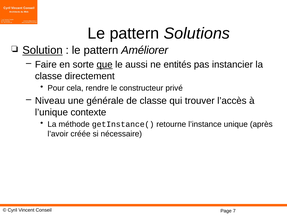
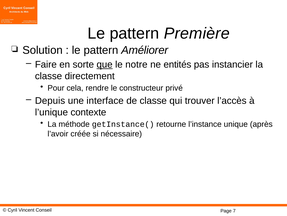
Solutions: Solutions -> Première
Solution underline: present -> none
aussi: aussi -> notre
Niveau: Niveau -> Depuis
générale: générale -> interface
